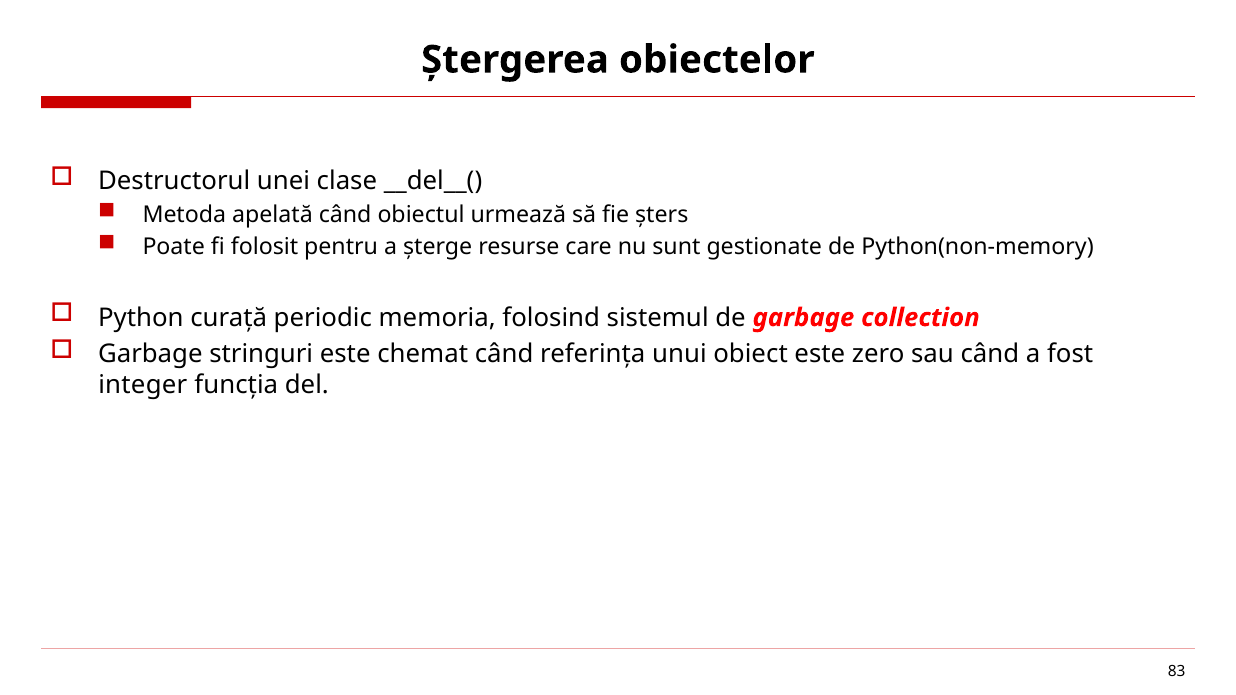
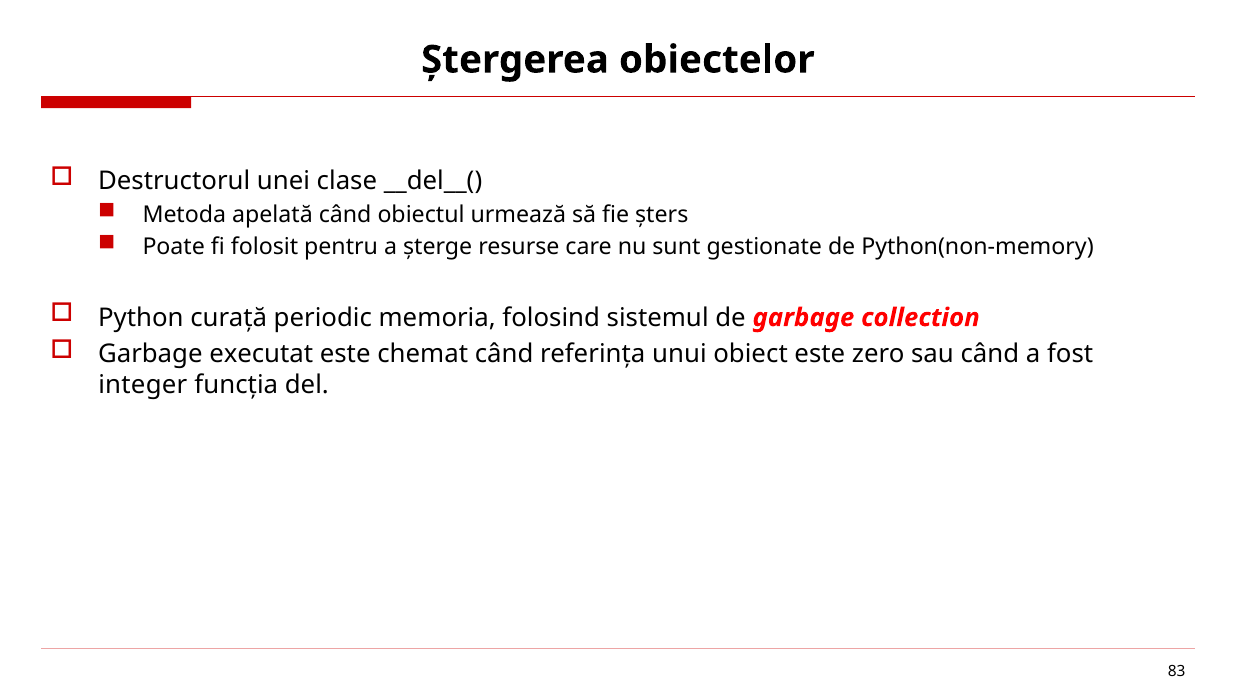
stringuri: stringuri -> executat
